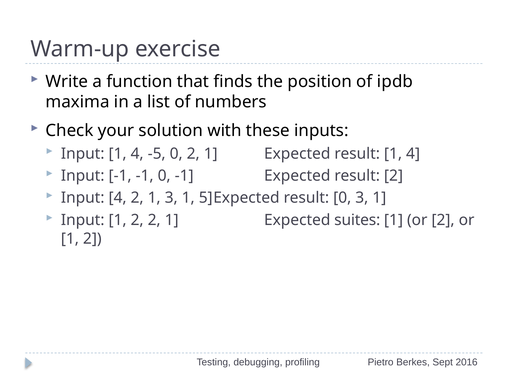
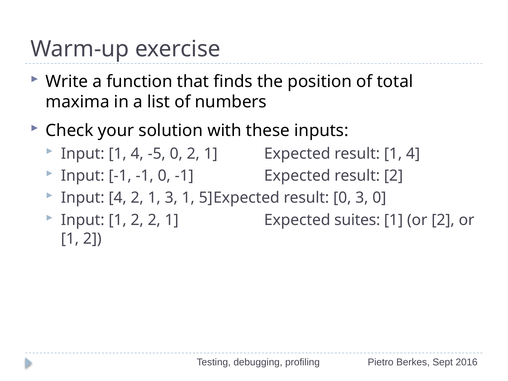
ipdb: ipdb -> total
0 3 1: 1 -> 0
